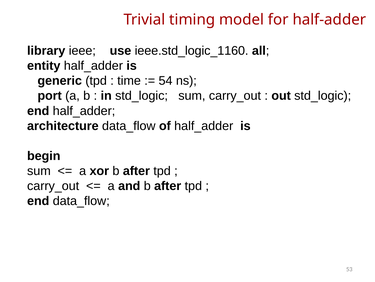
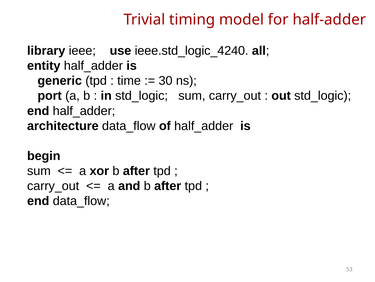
ieee.std_logic_1160: ieee.std_logic_1160 -> ieee.std_logic_4240
54: 54 -> 30
